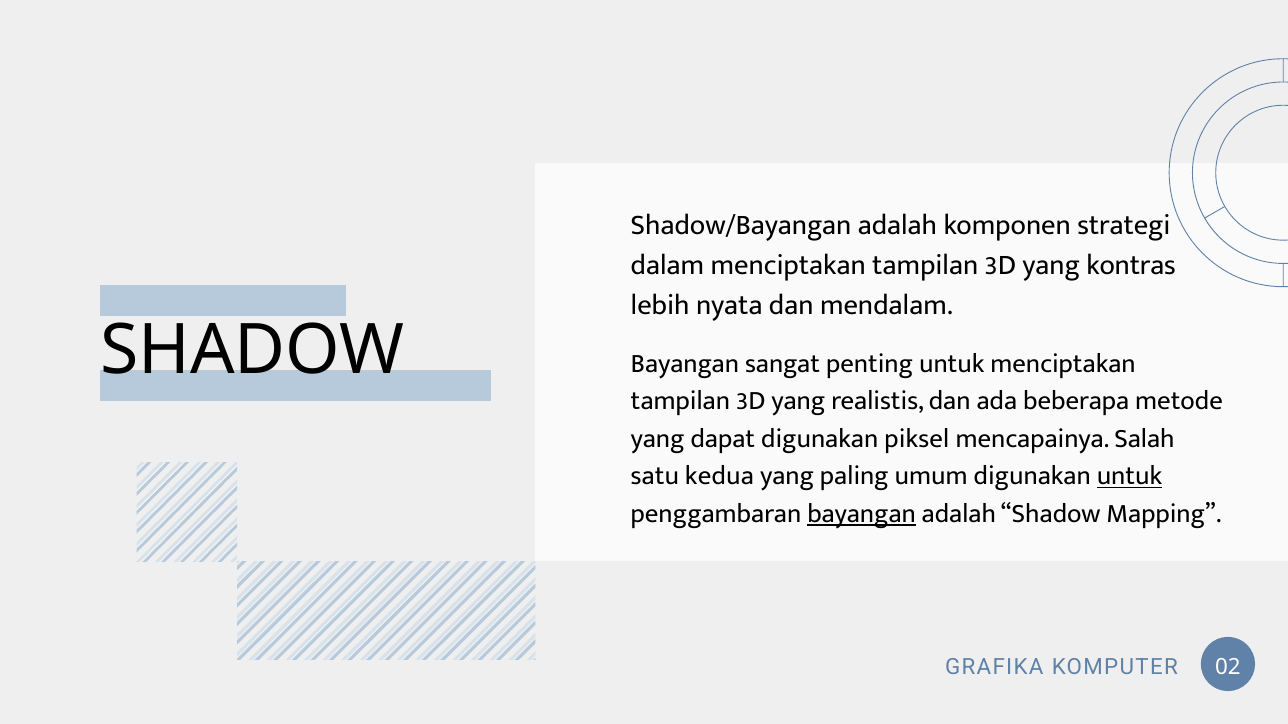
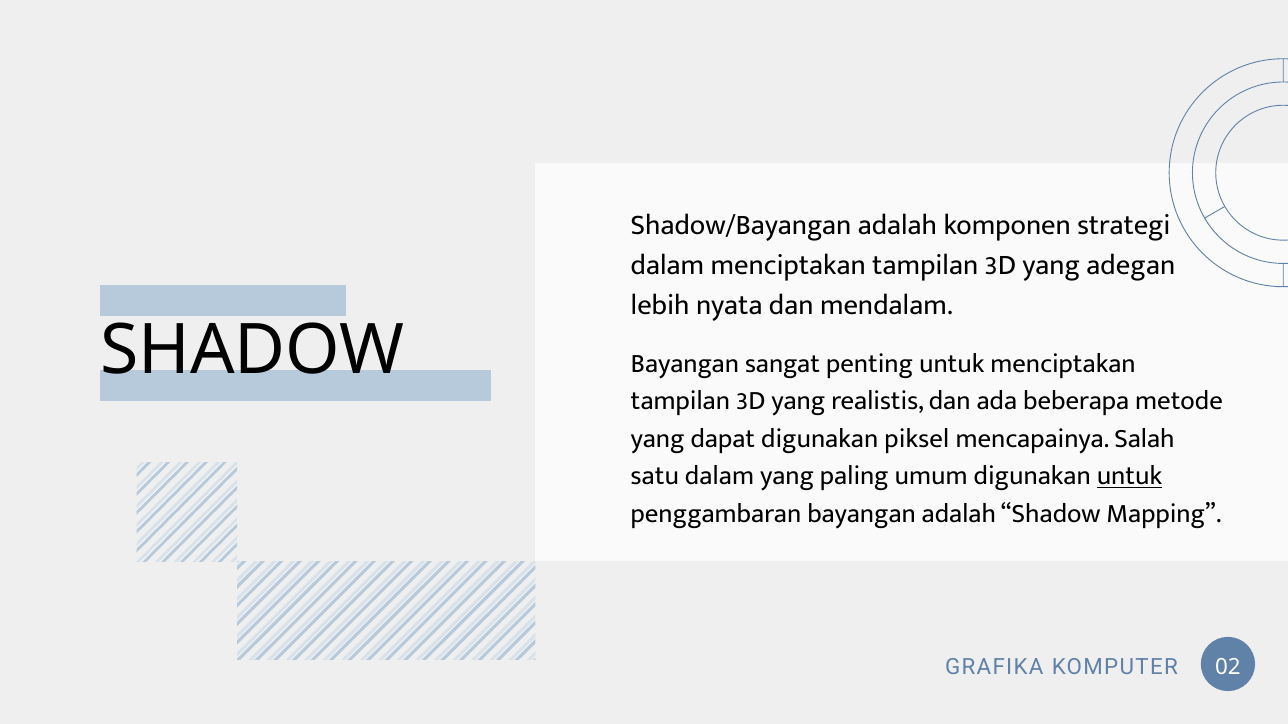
kontras: kontras -> adegan
satu kedua: kedua -> dalam
bayangan at (862, 514) underline: present -> none
